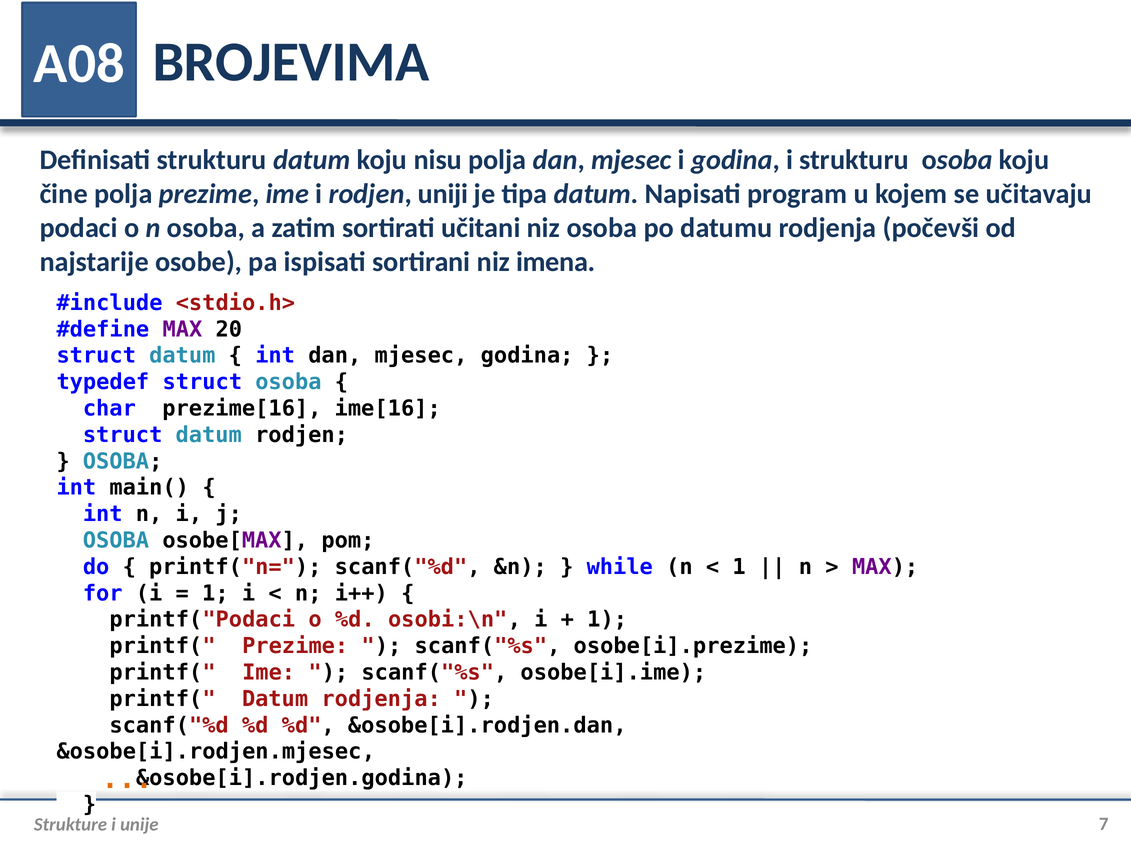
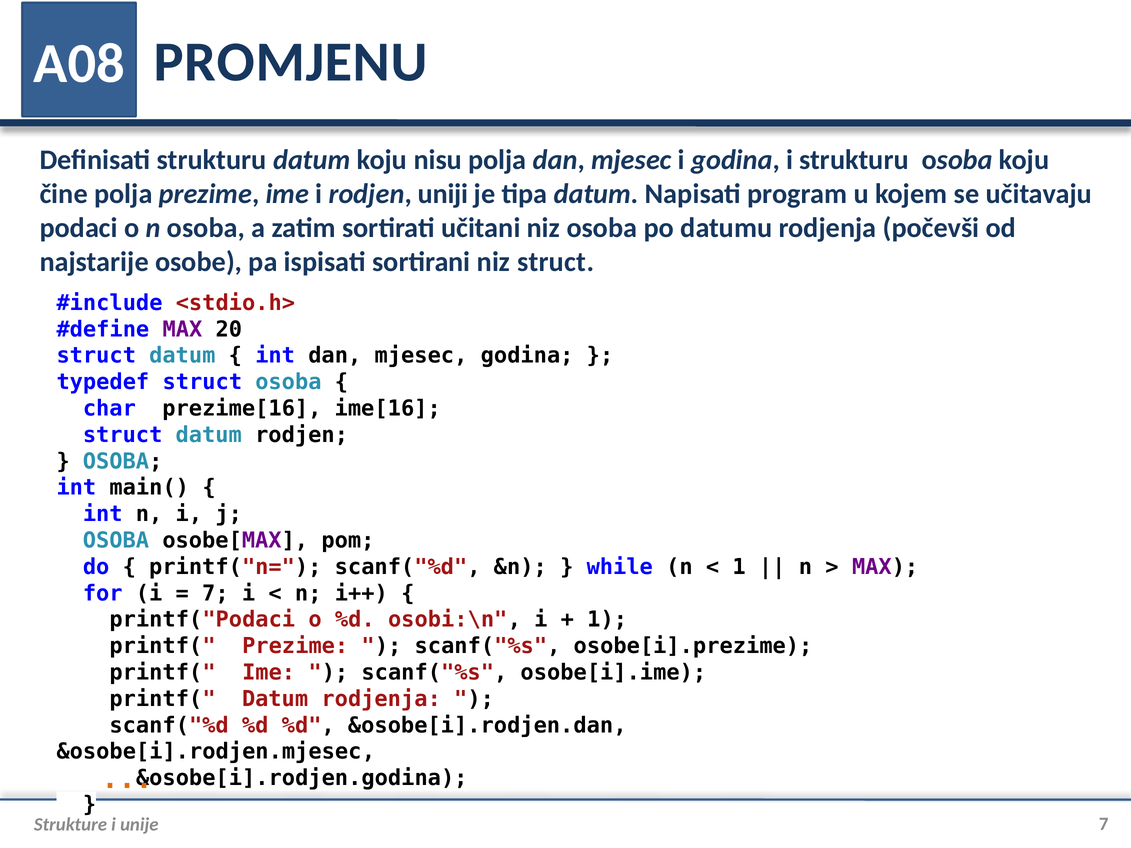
BROJEVIMA: BROJEVIMA -> PROMJENU
niz imena: imena -> struct
1 at (215, 593): 1 -> 7
